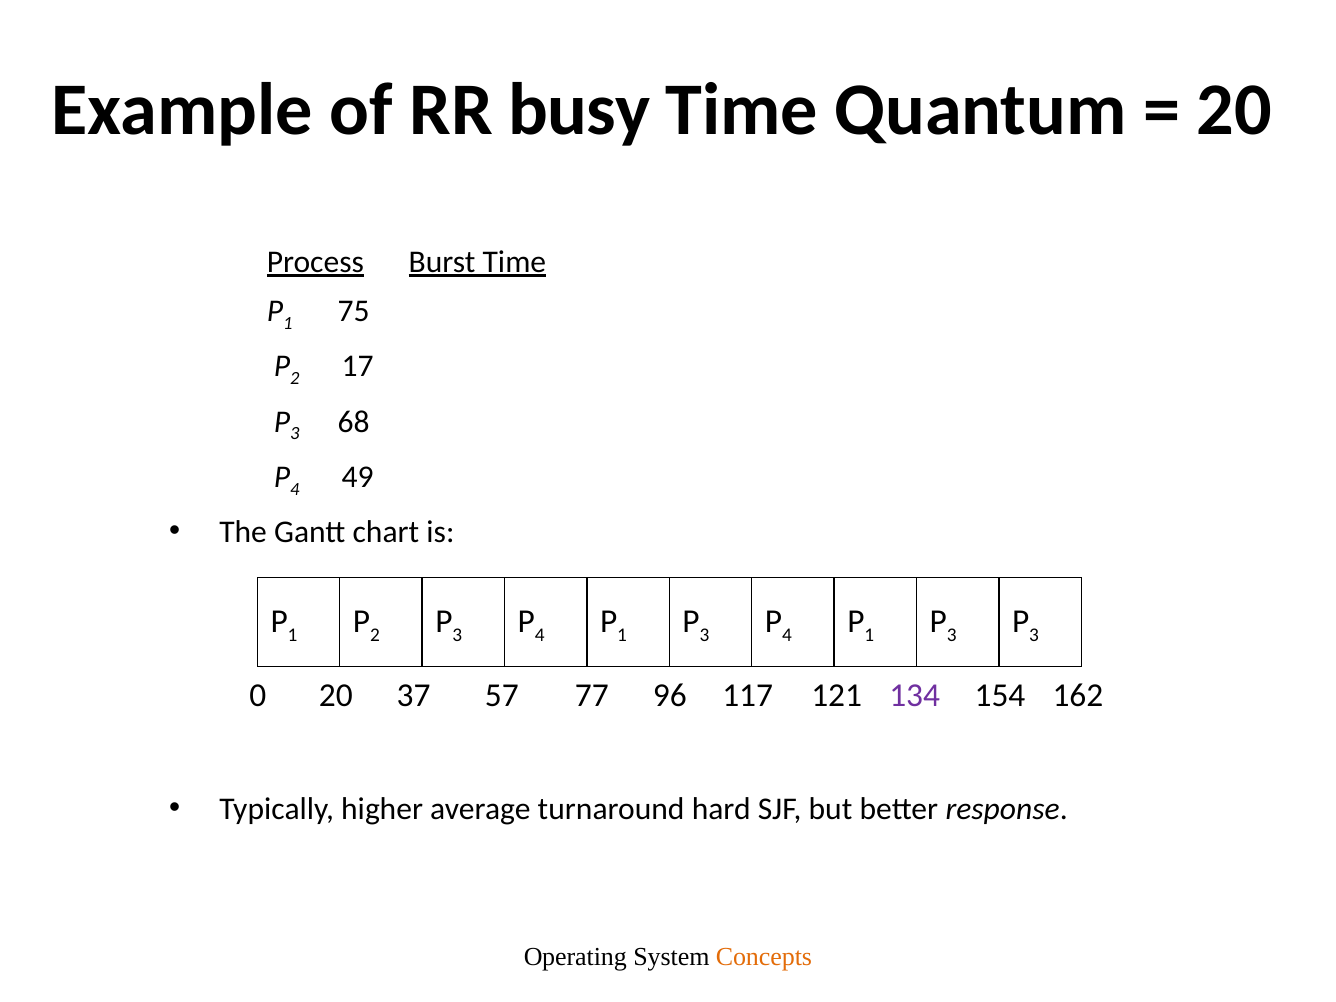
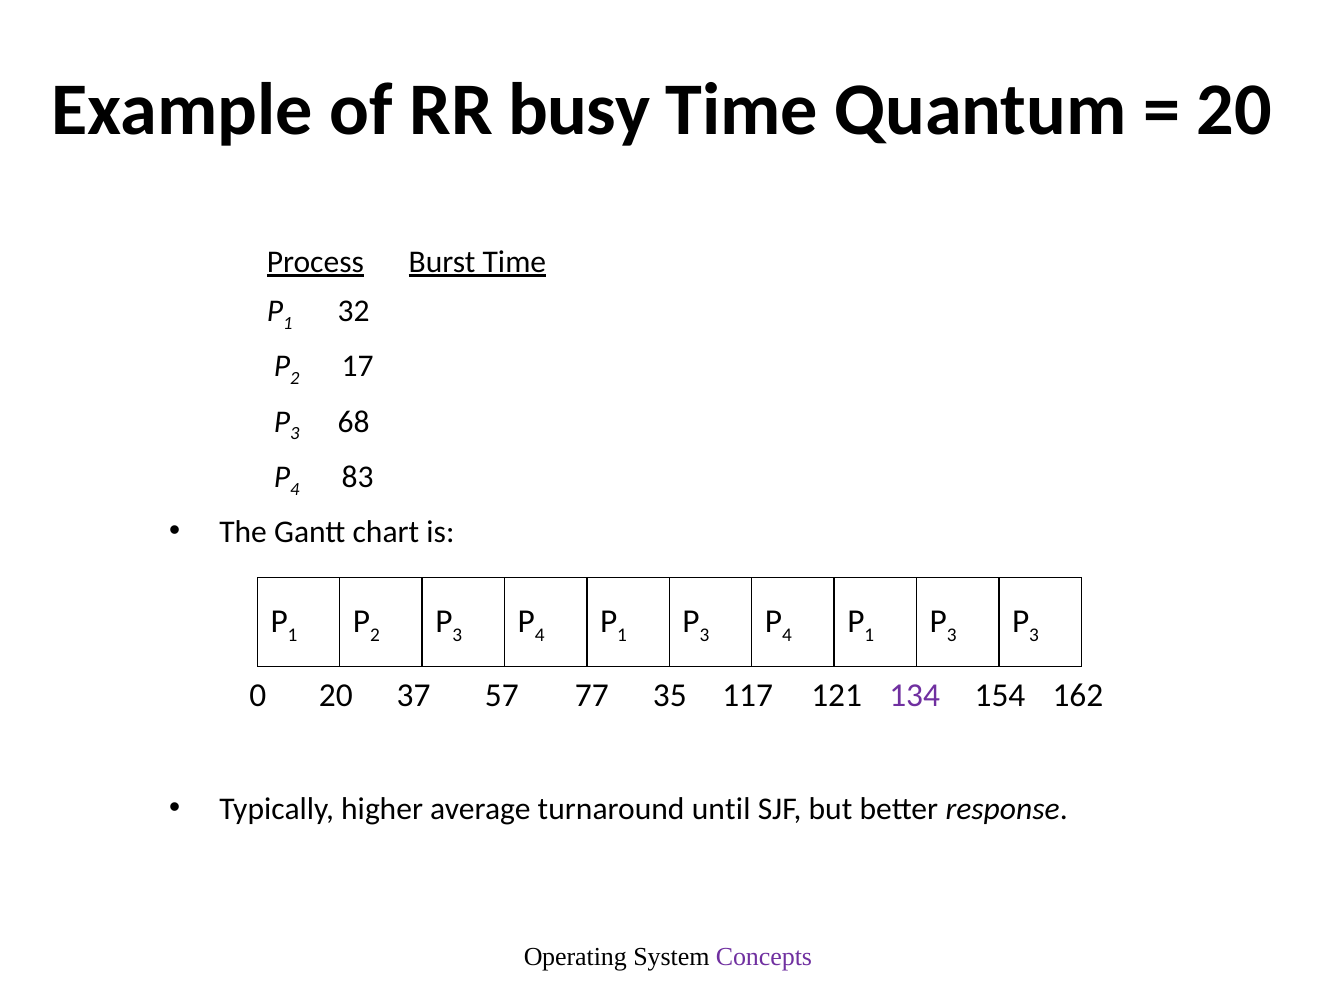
75: 75 -> 32
49: 49 -> 83
96: 96 -> 35
hard: hard -> until
Concepts colour: orange -> purple
